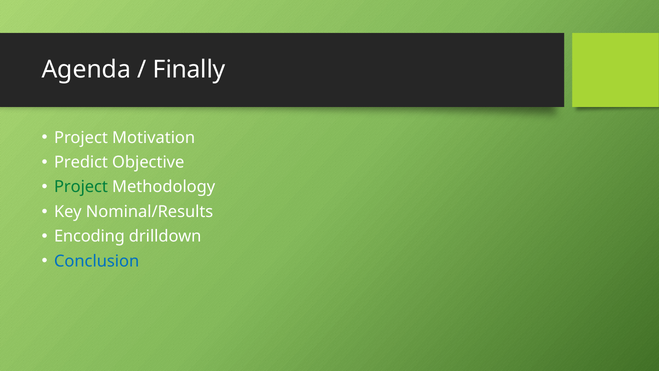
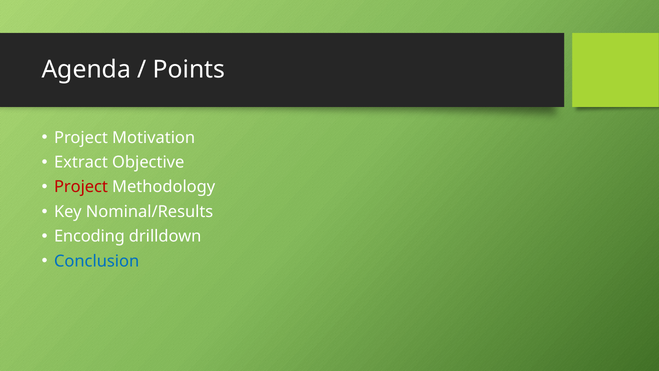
Finally: Finally -> Points
Predict: Predict -> Extract
Project at (81, 187) colour: green -> red
